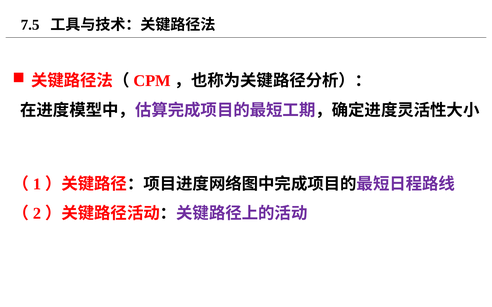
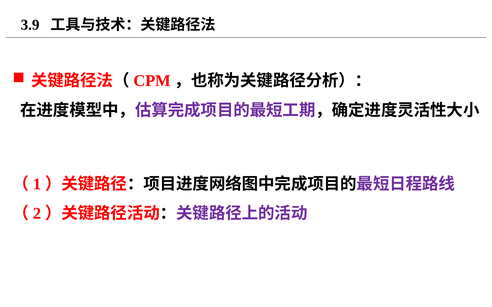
7.5: 7.5 -> 3.9
